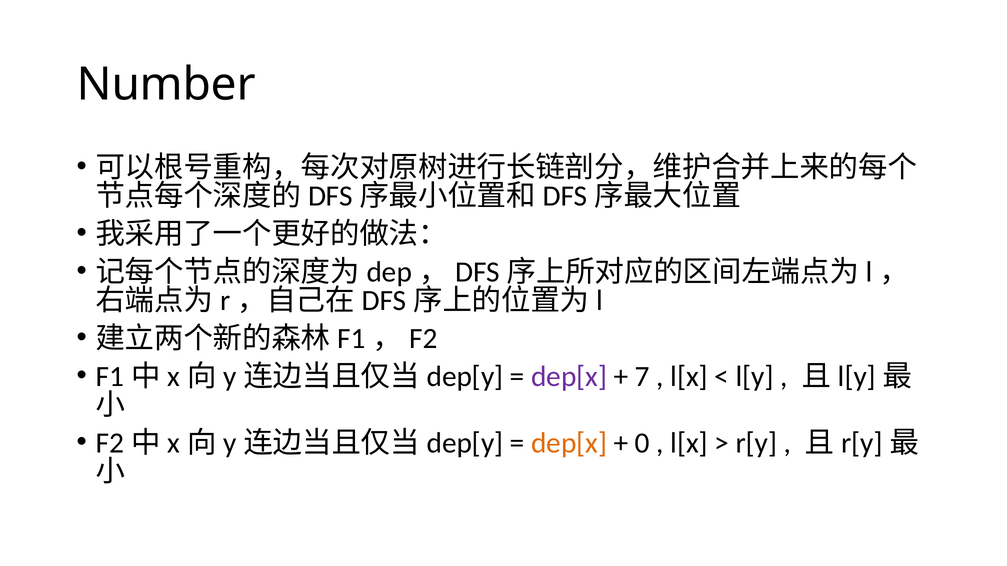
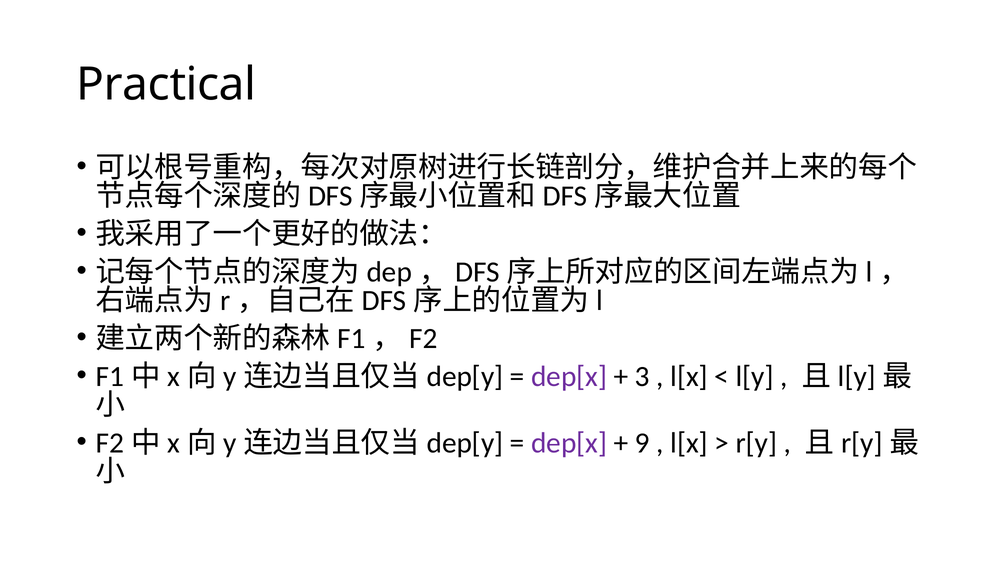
Number: Number -> Practical
7: 7 -> 3
dep[x at (569, 443) colour: orange -> purple
0: 0 -> 9
